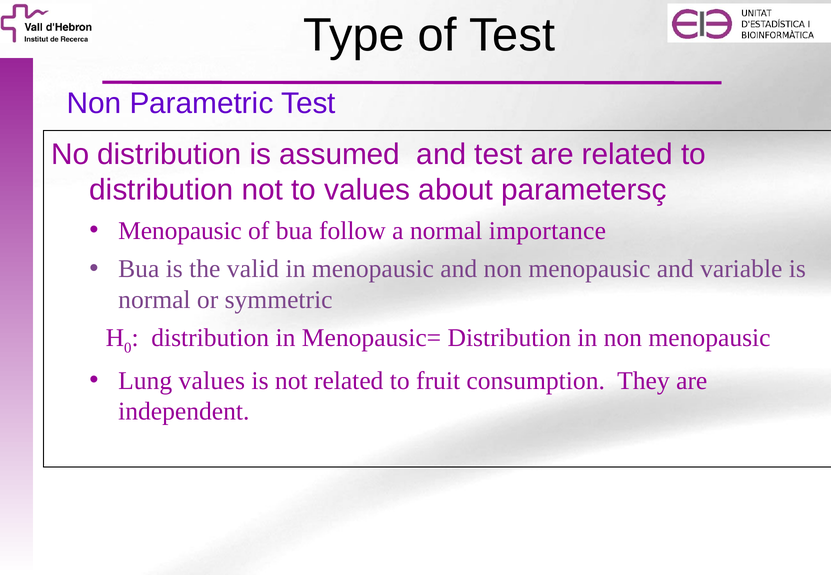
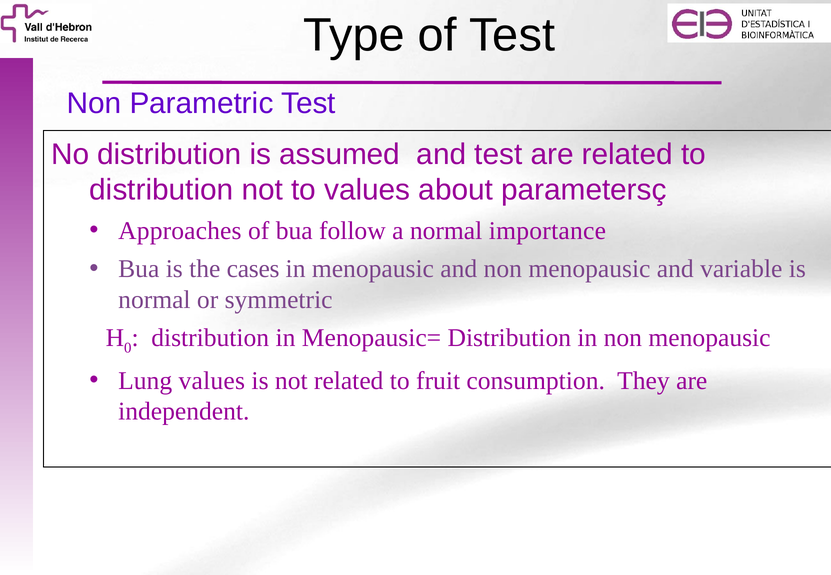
Menopausic at (180, 231): Menopausic -> Approaches
valid: valid -> cases
